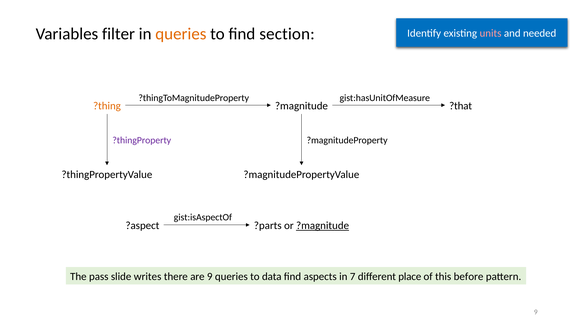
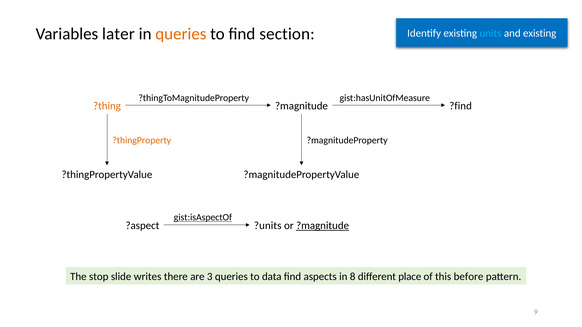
filter: filter -> later
units colour: pink -> light blue
and needed: needed -> existing
?that: ?that -> ?find
?thingProperty colour: purple -> orange
gist:isAspectOf underline: none -> present
?parts: ?parts -> ?units
pass: pass -> stop
are 9: 9 -> 3
7: 7 -> 8
